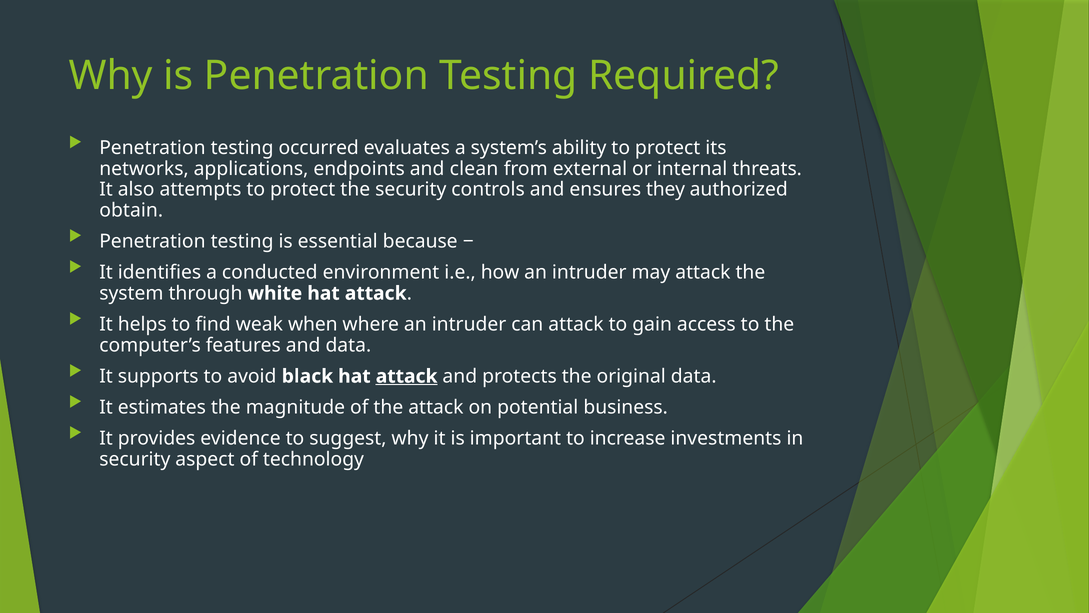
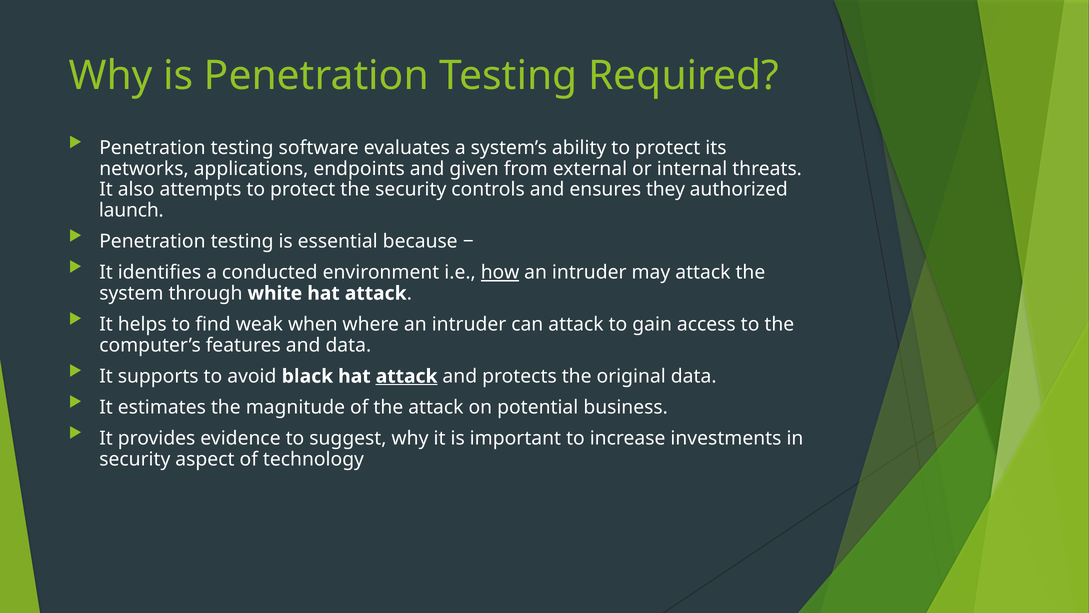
occurred: occurred -> software
clean: clean -> given
obtain: obtain -> launch
how underline: none -> present
